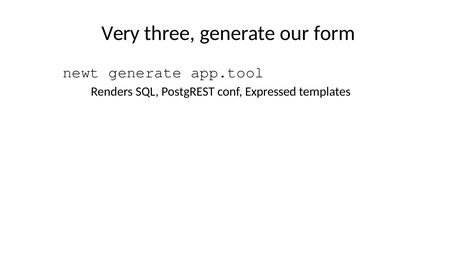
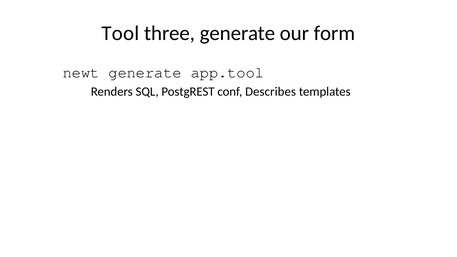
Very: Very -> Tool
Expressed: Expressed -> Describes
